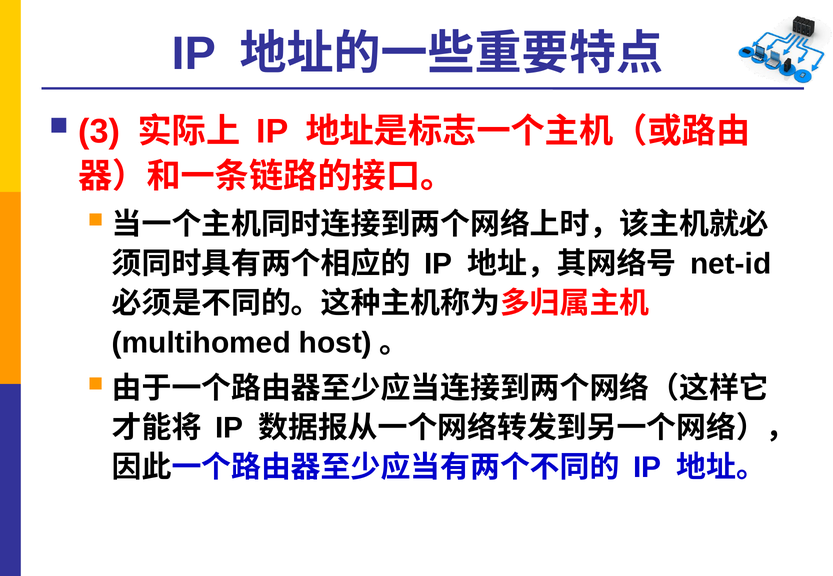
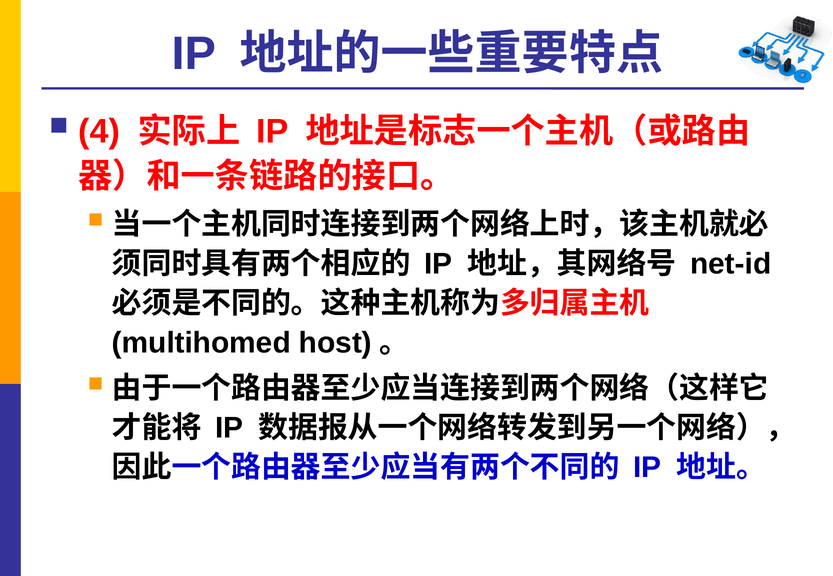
3: 3 -> 4
